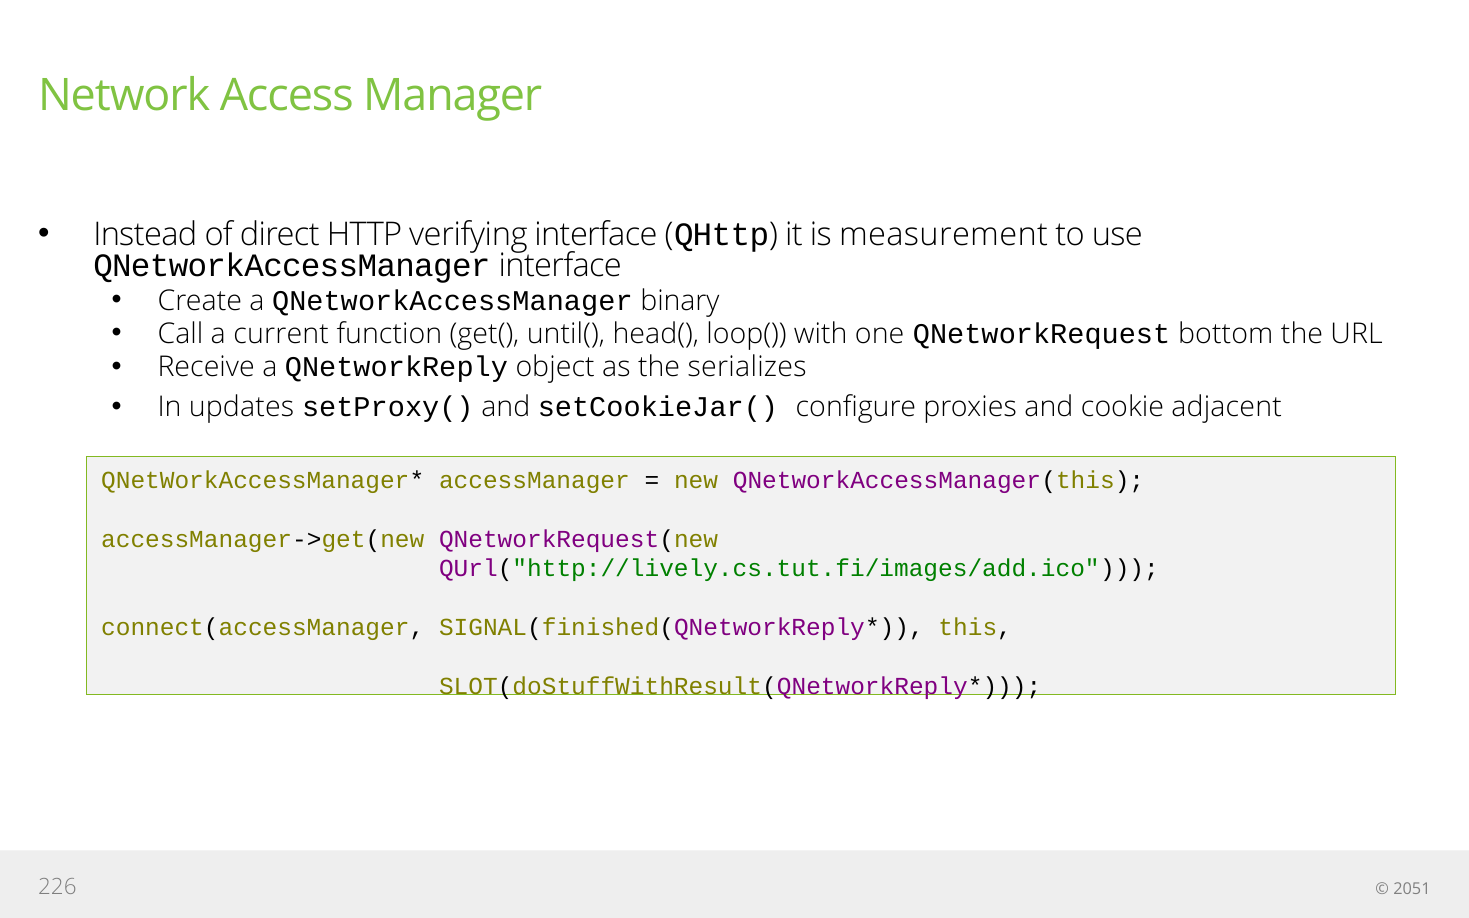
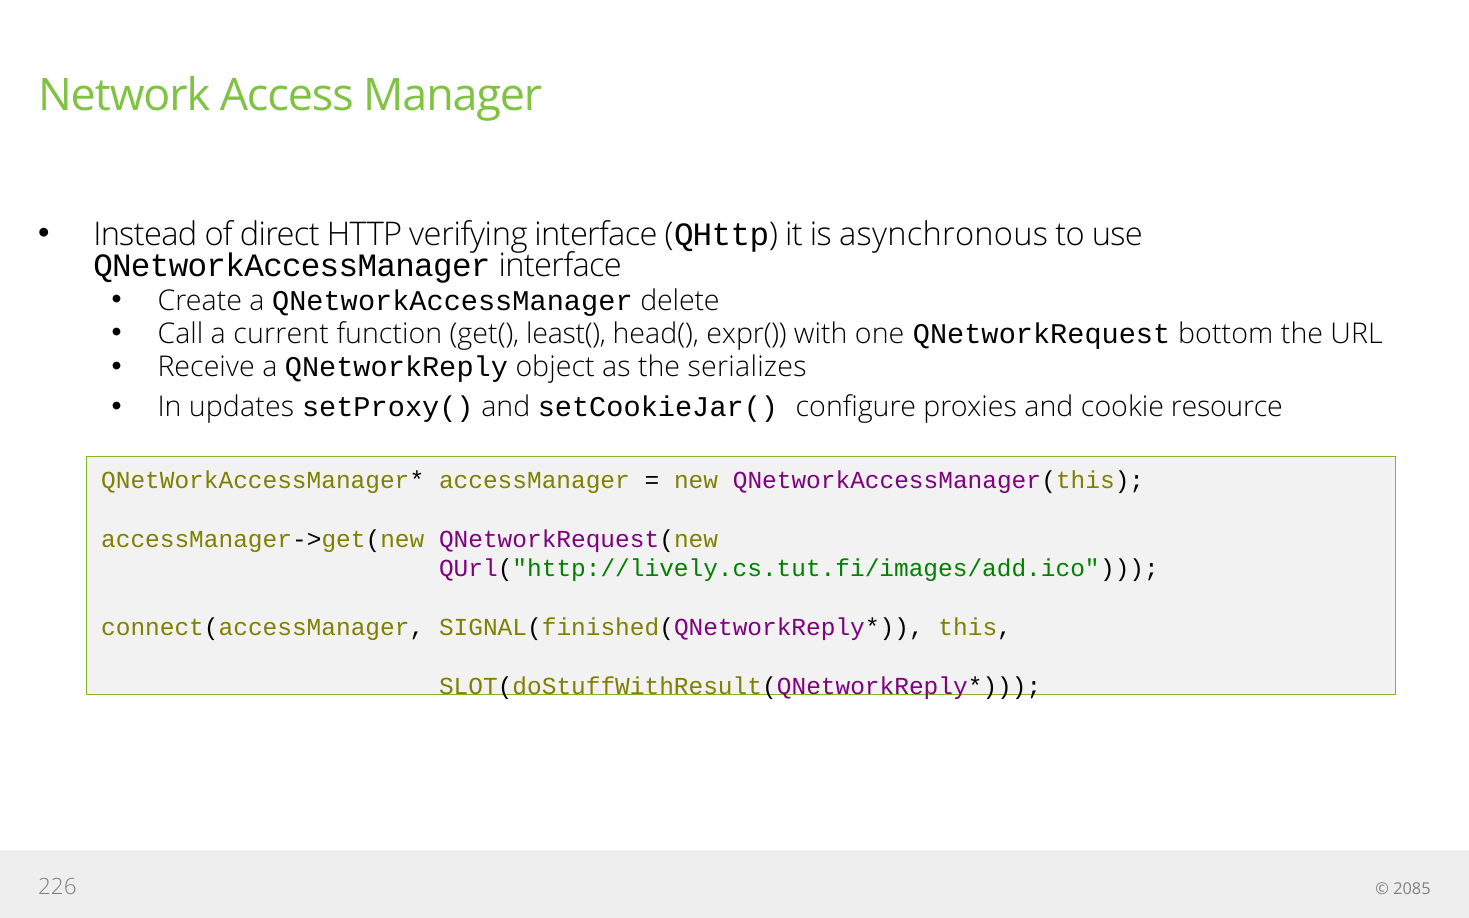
measurement: measurement -> asynchronous
binary: binary -> delete
until(: until( -> least(
loop(: loop( -> expr(
adjacent: adjacent -> resource
2051: 2051 -> 2085
